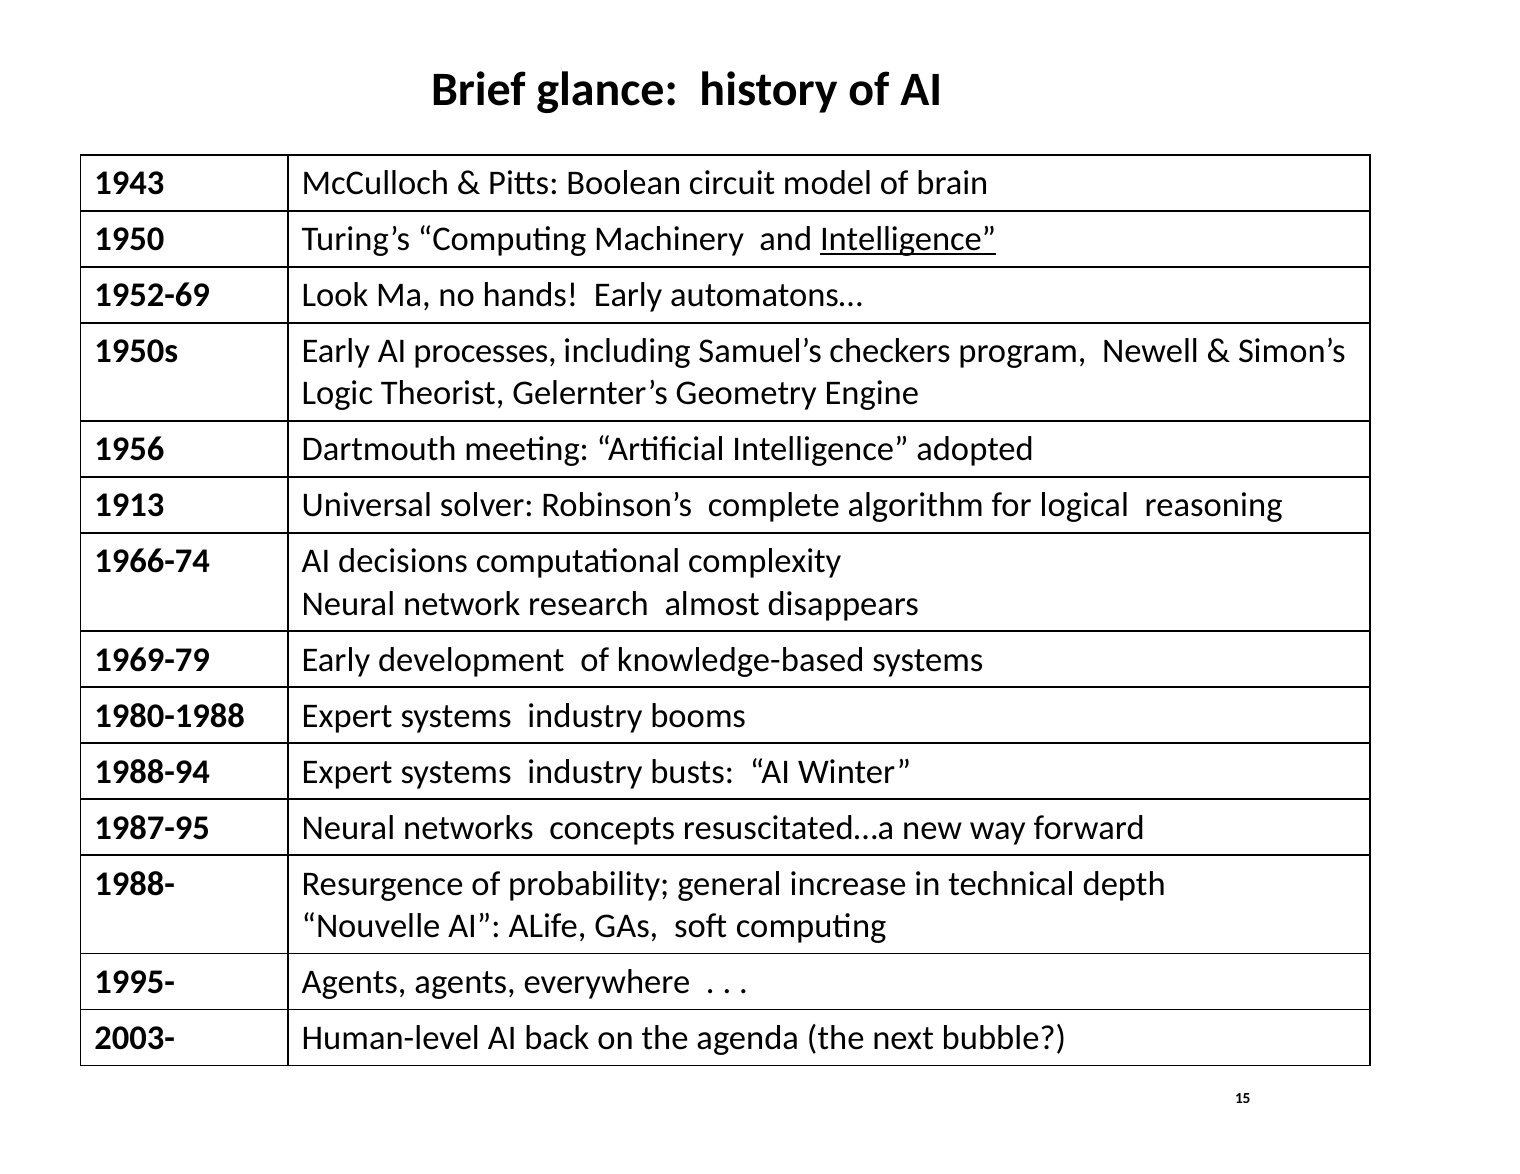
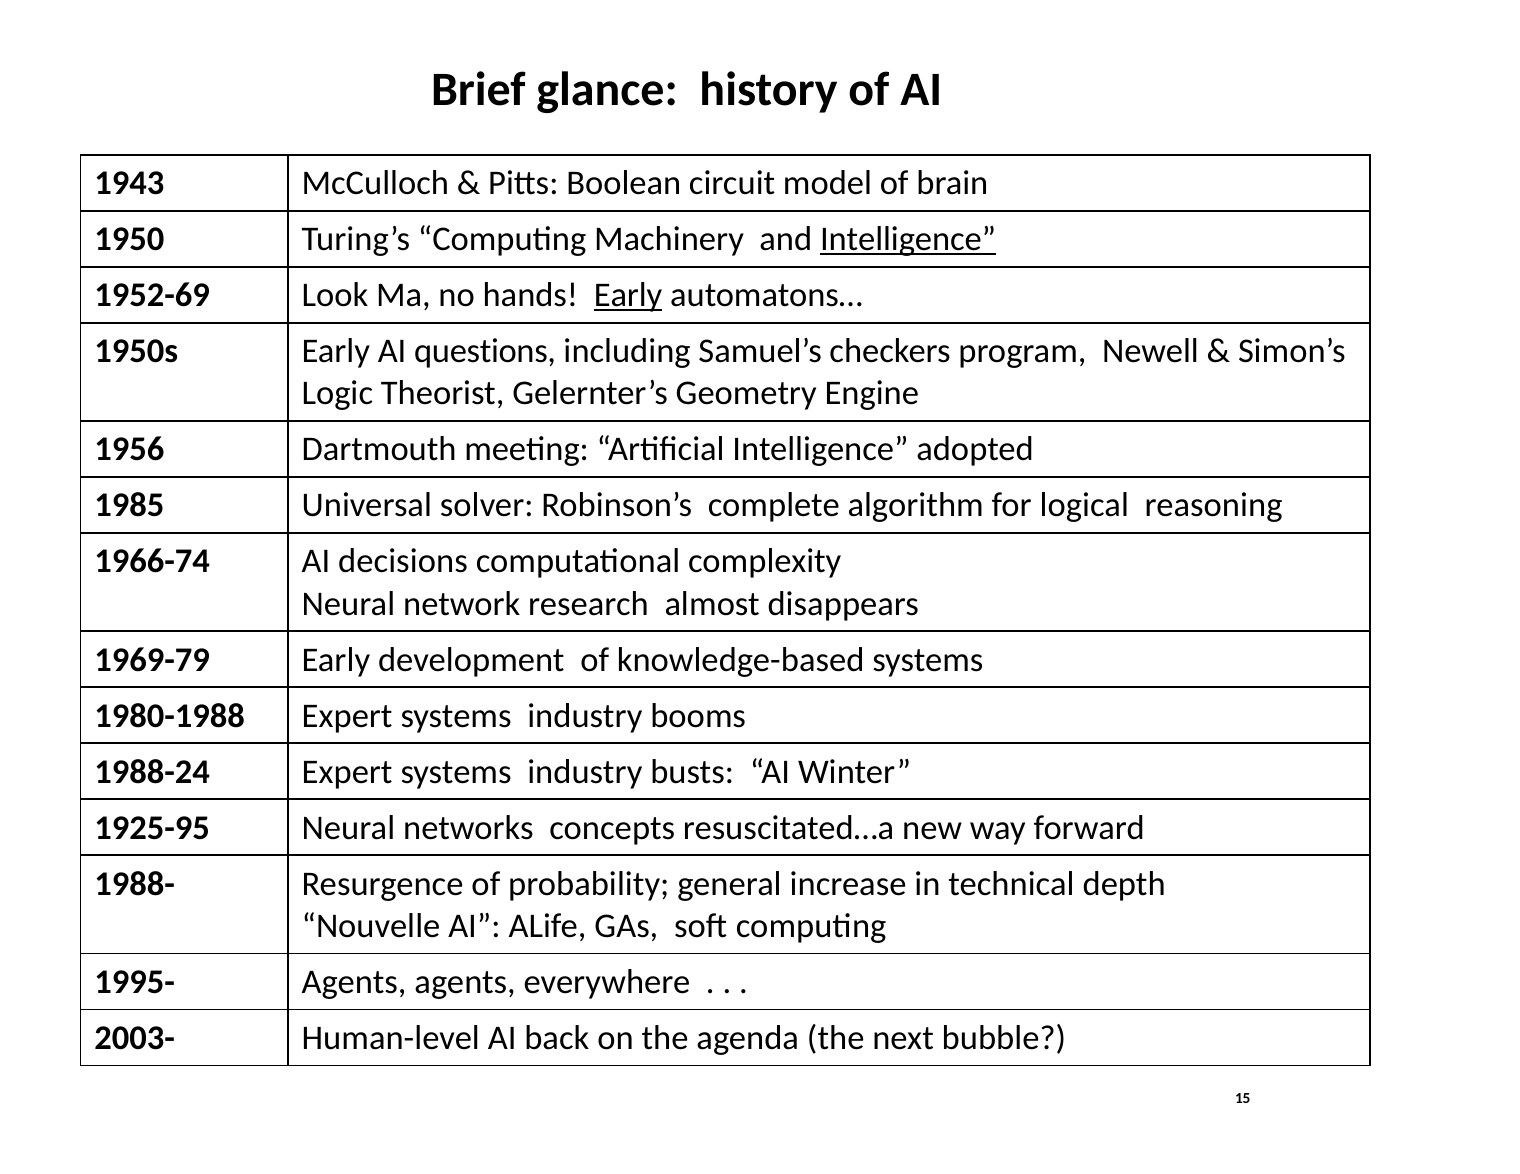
Early at (628, 295) underline: none -> present
processes: processes -> questions
1913: 1913 -> 1985
1988-94: 1988-94 -> 1988-24
1987-95: 1987-95 -> 1925-95
